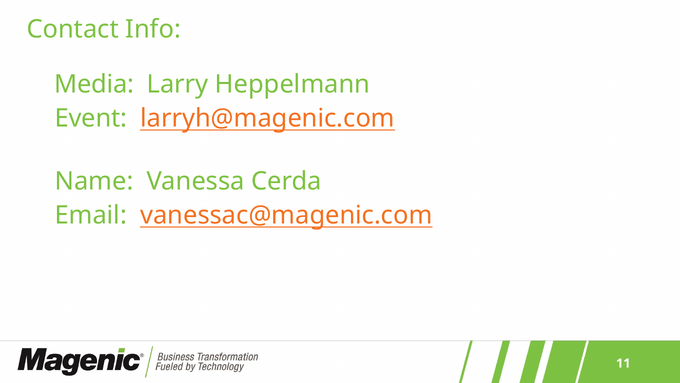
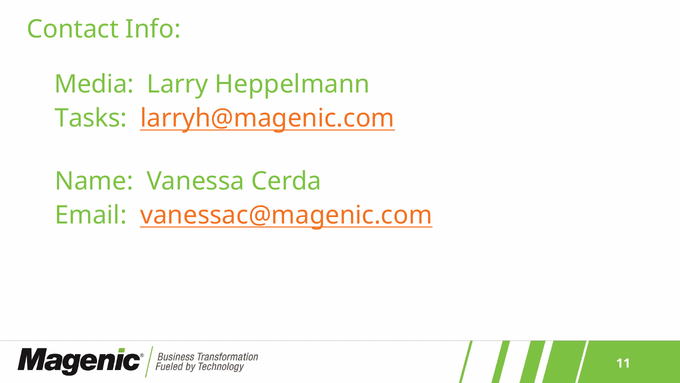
Event: Event -> Tasks
